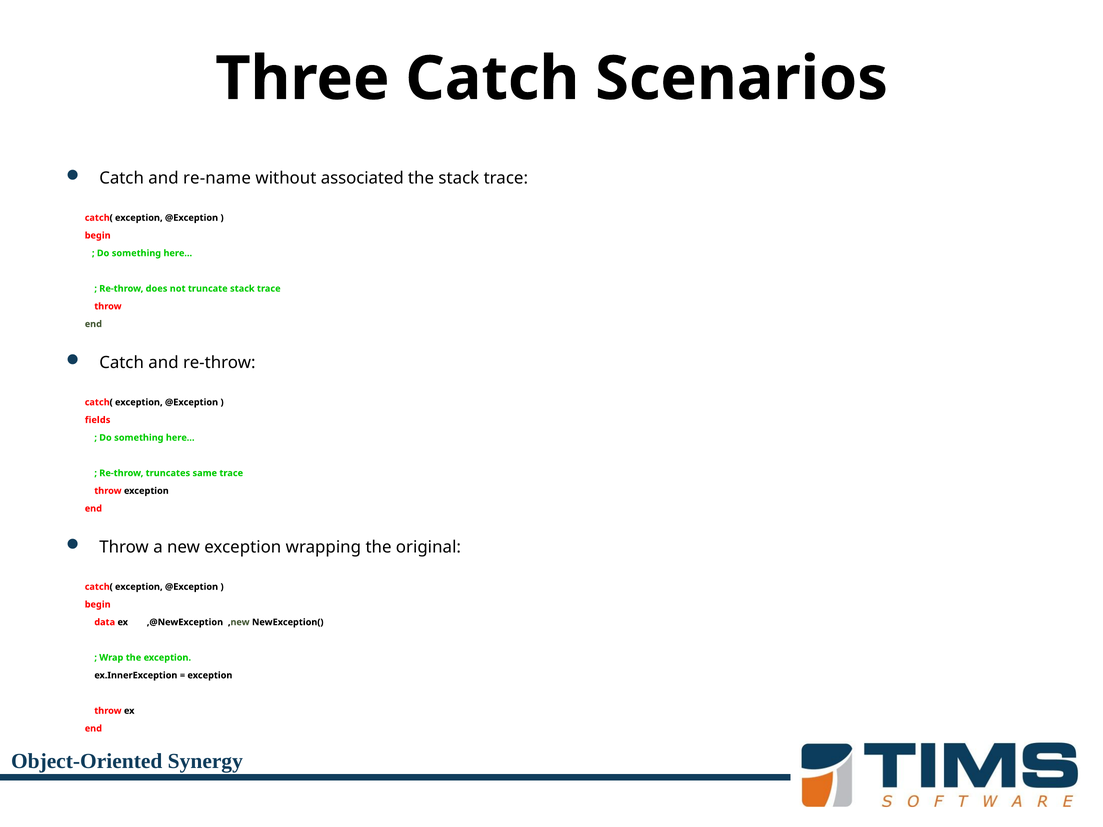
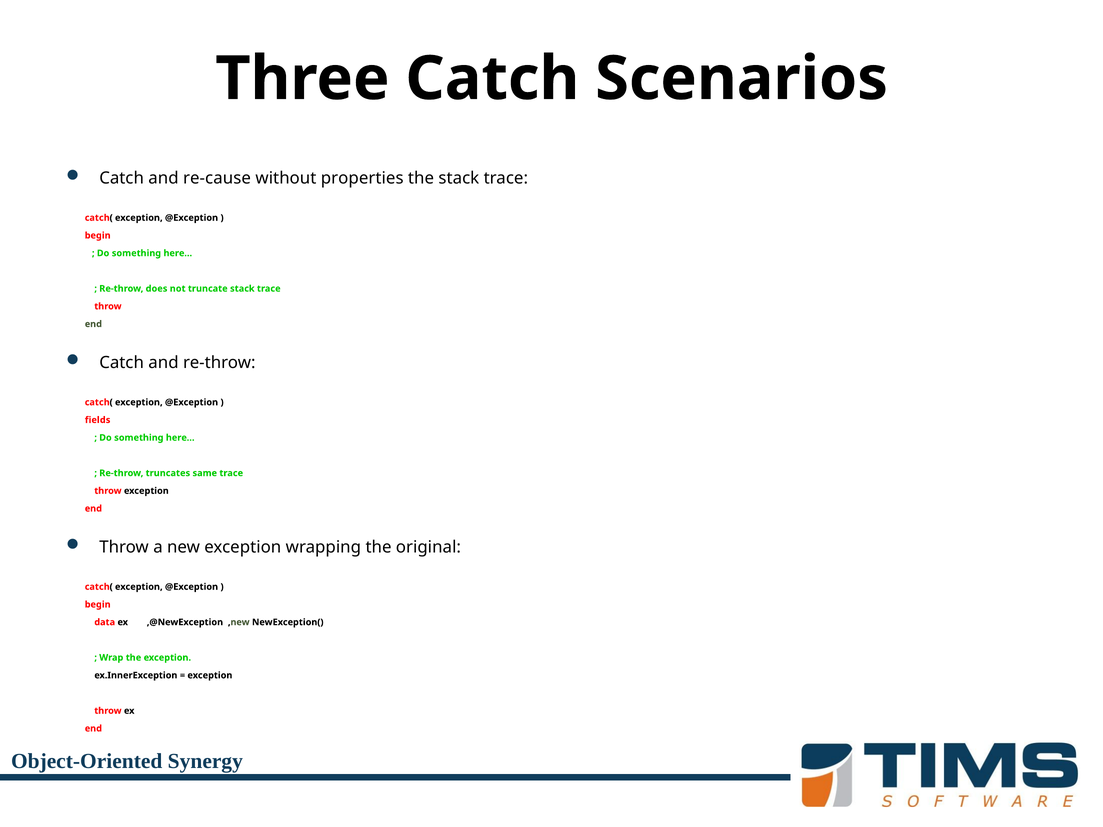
re-name: re-name -> re-cause
associated: associated -> properties
